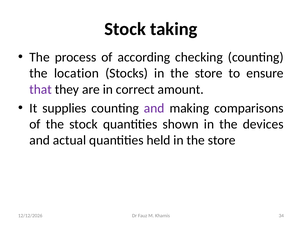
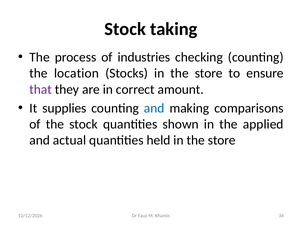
according: according -> industries
and at (154, 108) colour: purple -> blue
devices: devices -> applied
